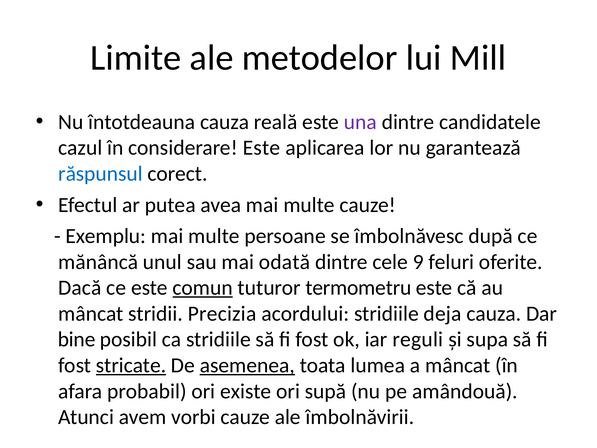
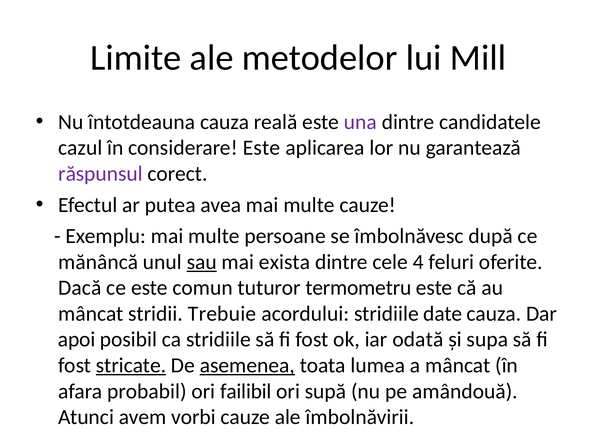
răspunsul colour: blue -> purple
sau underline: none -> present
odată: odată -> exista
9: 9 -> 4
comun underline: present -> none
Precizia: Precizia -> Trebuie
deja: deja -> date
bine: bine -> apoi
reguli: reguli -> odată
existe: existe -> failibil
